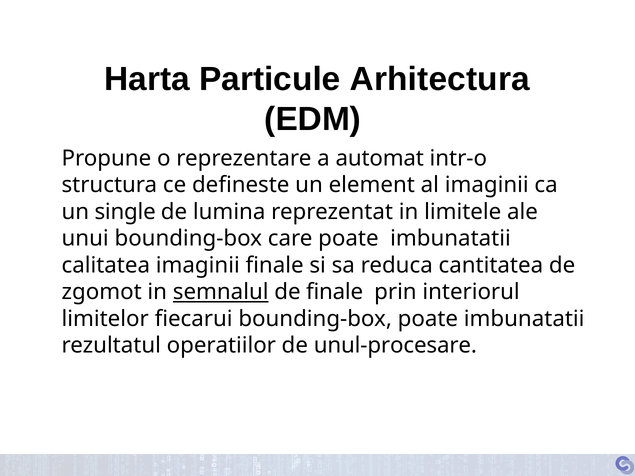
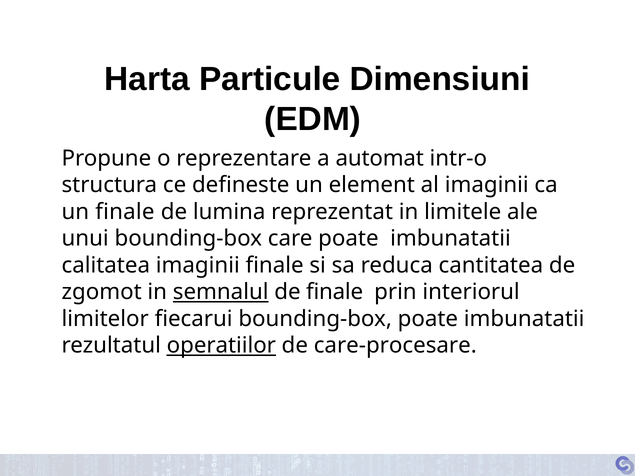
Arhitectura: Arhitectura -> Dimensiuni
un single: single -> finale
operatiilor underline: none -> present
unul-procesare: unul-procesare -> care-procesare
